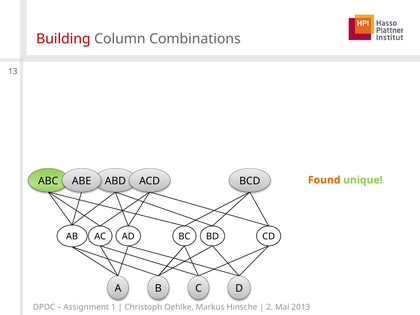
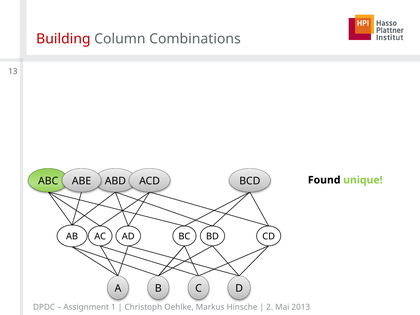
Found colour: orange -> black
